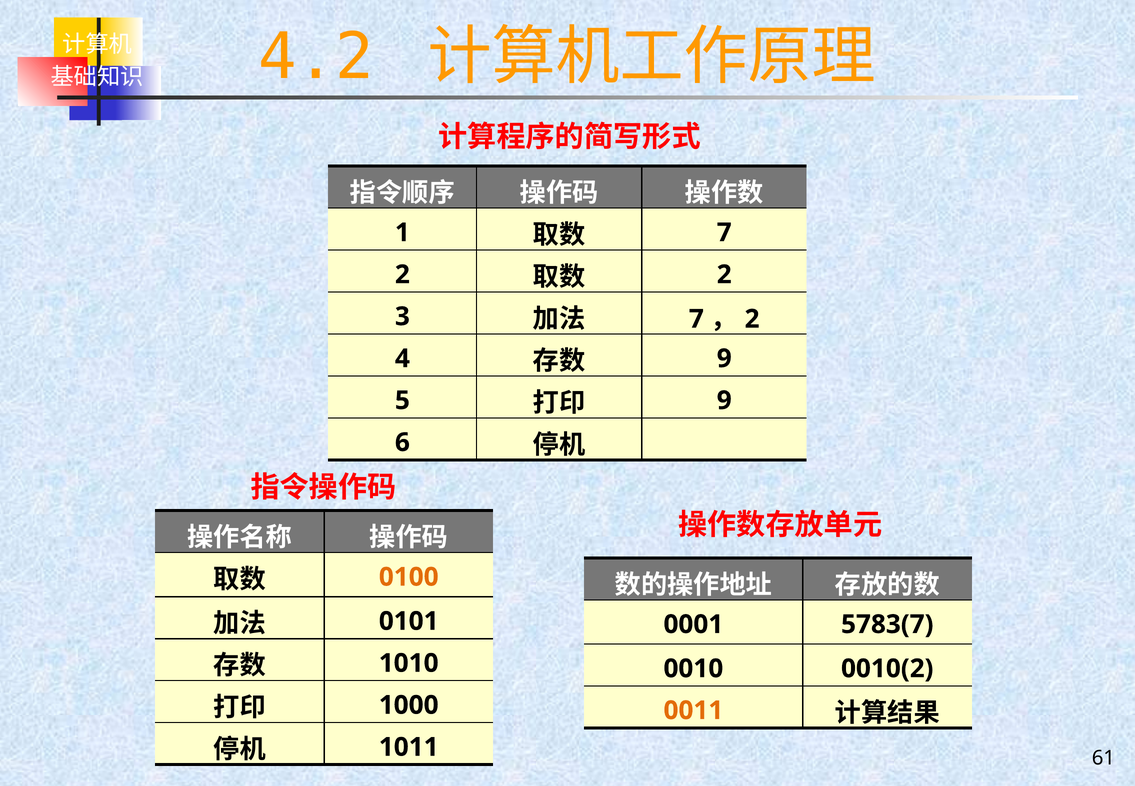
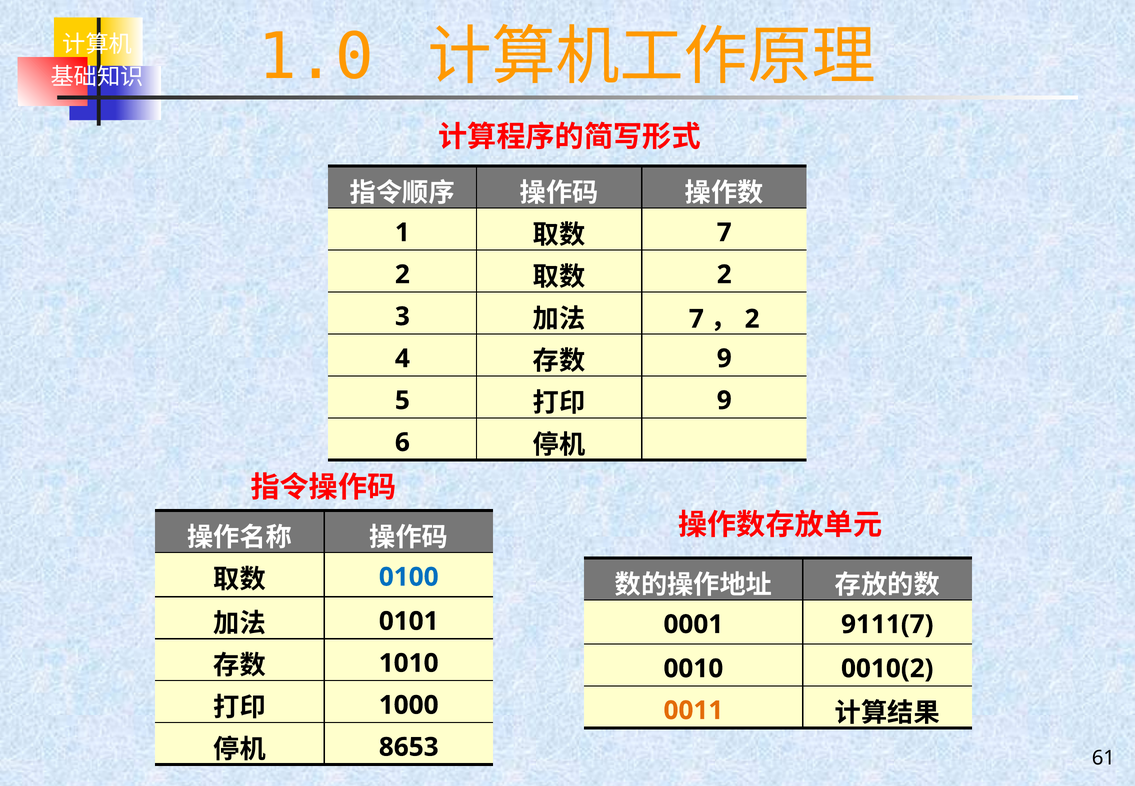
4.2: 4.2 -> 1.0
0100 colour: orange -> blue
5783(7: 5783(7 -> 9111(7
1011: 1011 -> 8653
